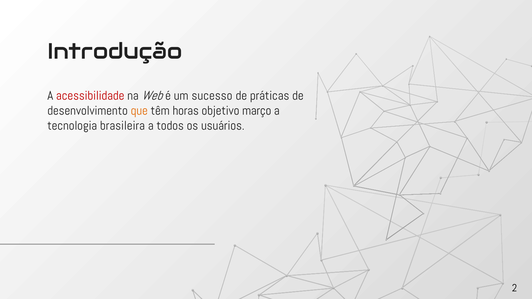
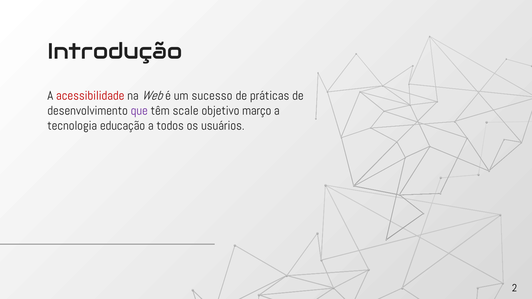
que colour: orange -> purple
horas: horas -> scale
brasileira: brasileira -> educação
